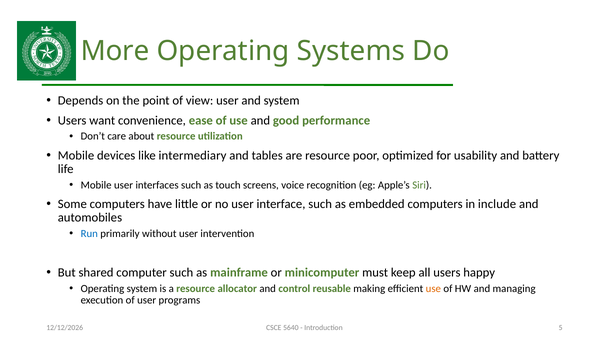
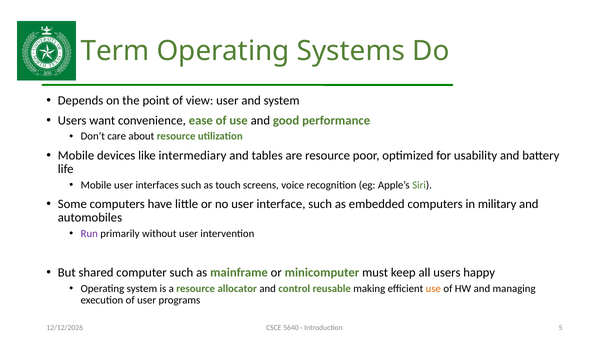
More: More -> Term
include: include -> military
Run colour: blue -> purple
